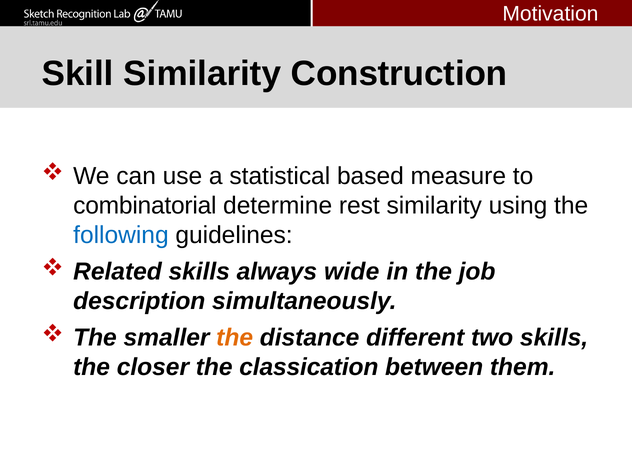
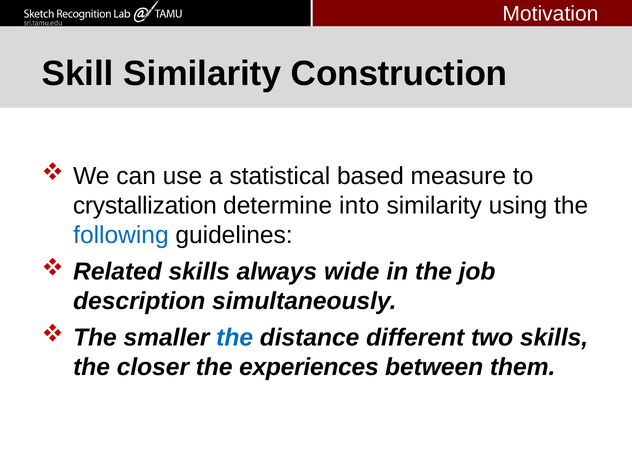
combinatorial: combinatorial -> crystallization
rest: rest -> into
the at (235, 338) colour: orange -> blue
classication: classication -> experiences
